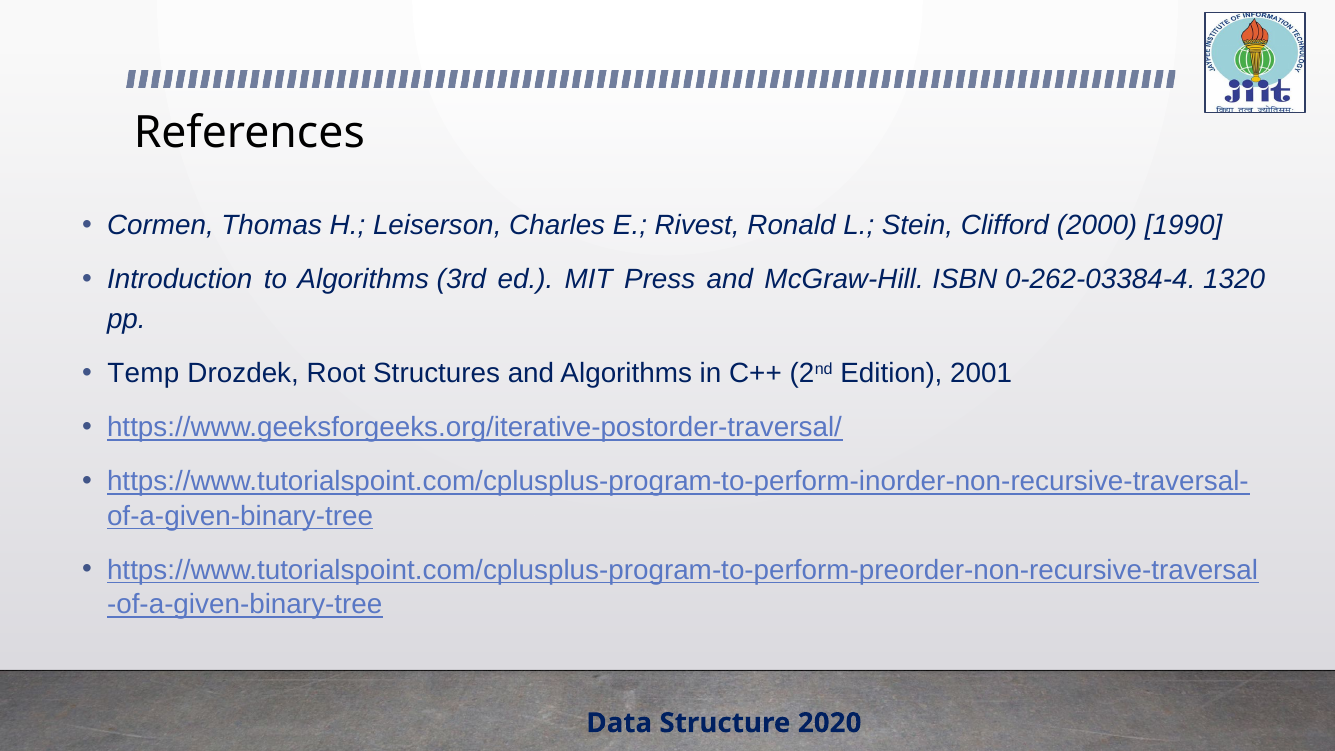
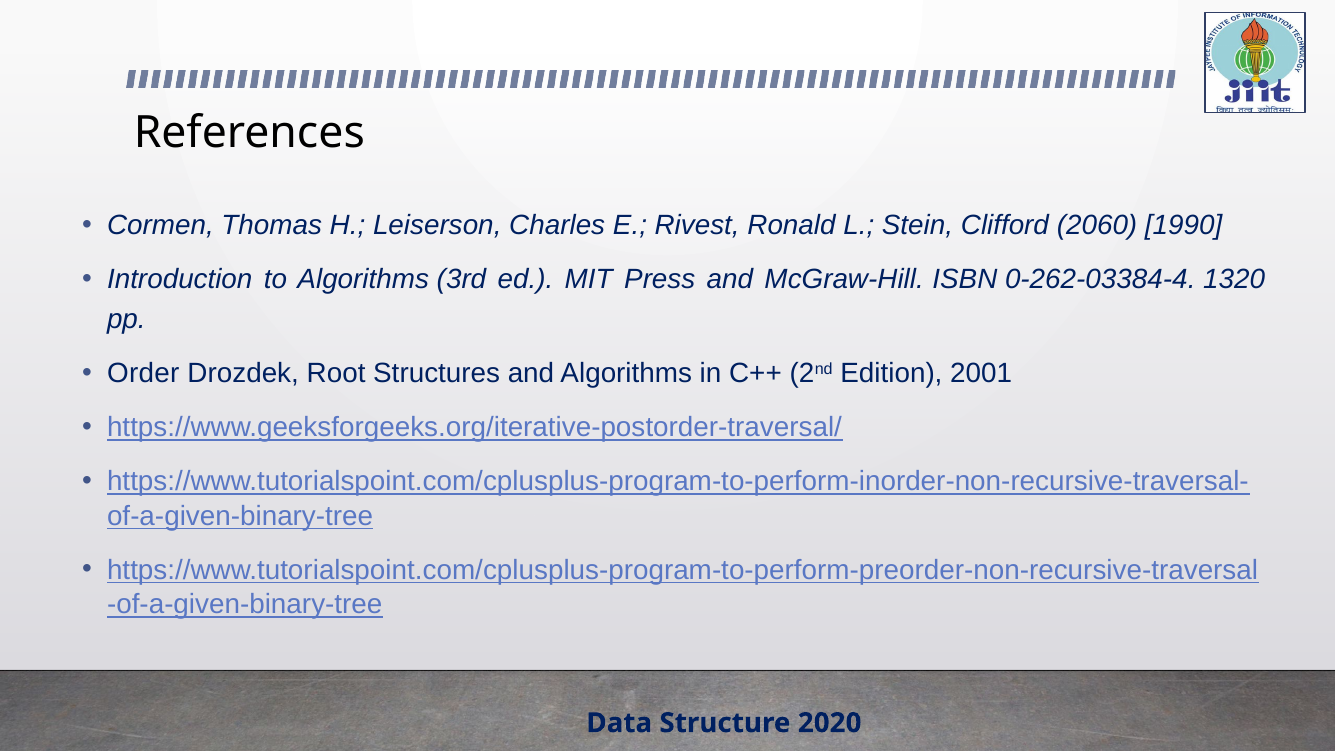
2000: 2000 -> 2060
Temp: Temp -> Order
